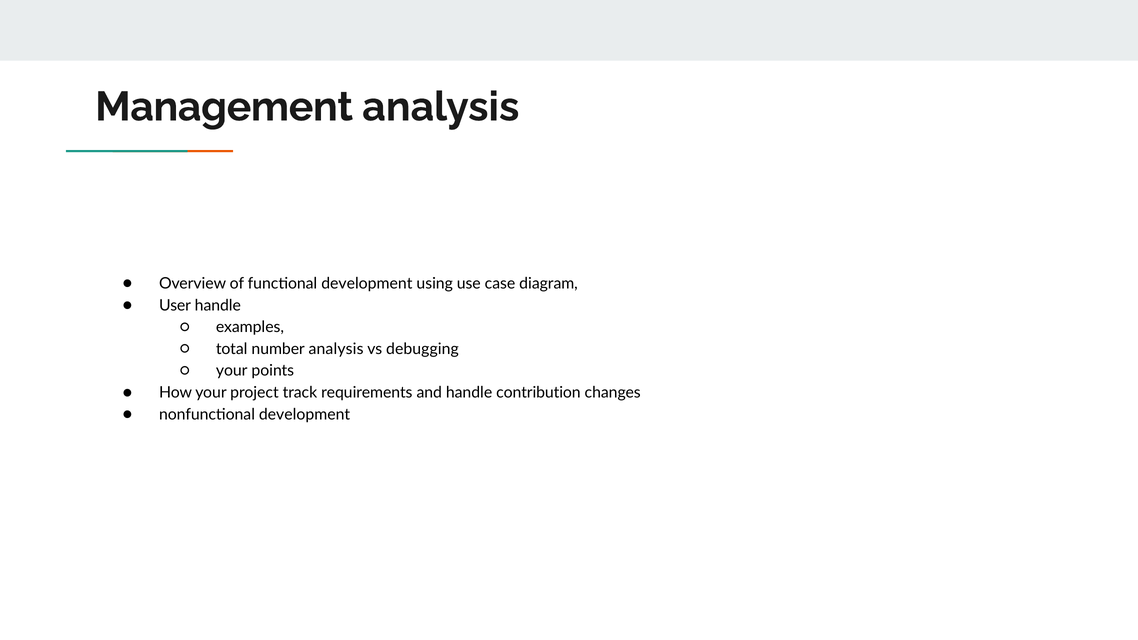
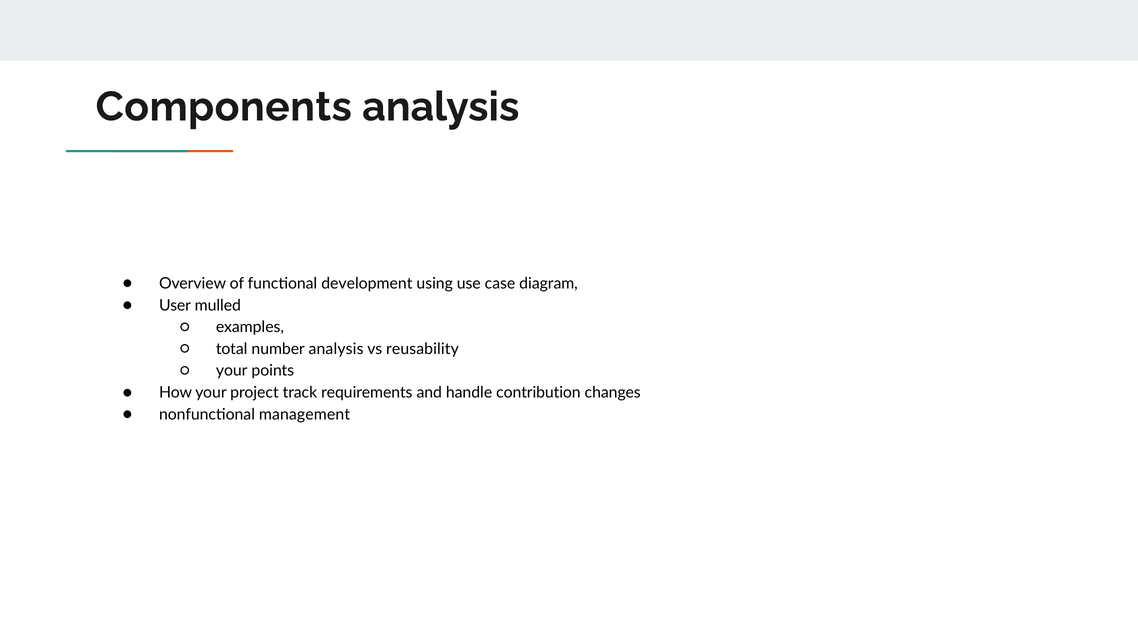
Management: Management -> Components
User handle: handle -> mulled
debugging: debugging -> reusability
nonfunctional development: development -> management
